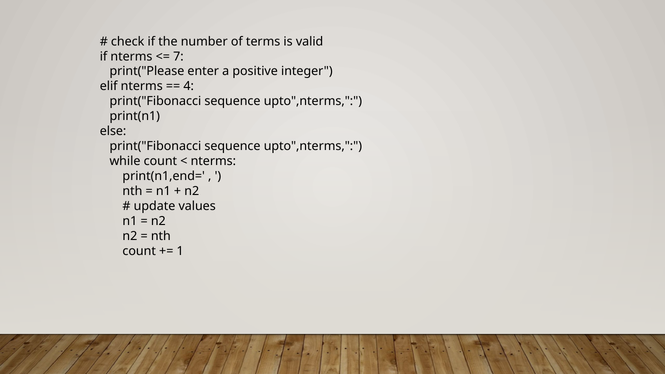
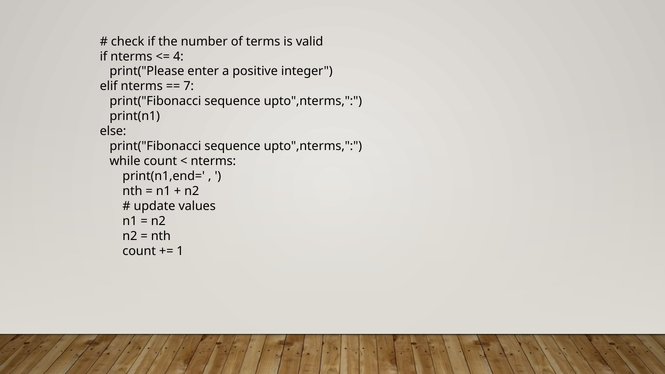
7: 7 -> 4
4: 4 -> 7
